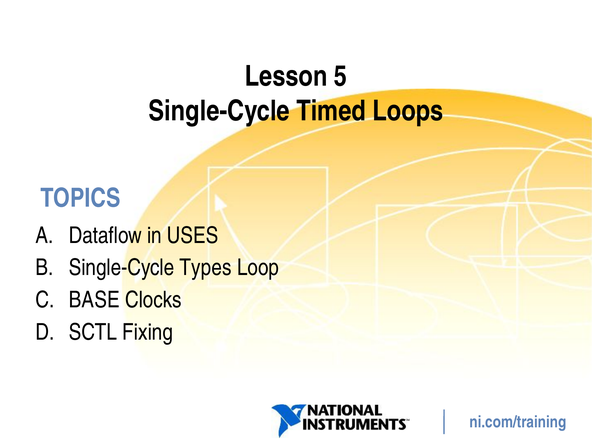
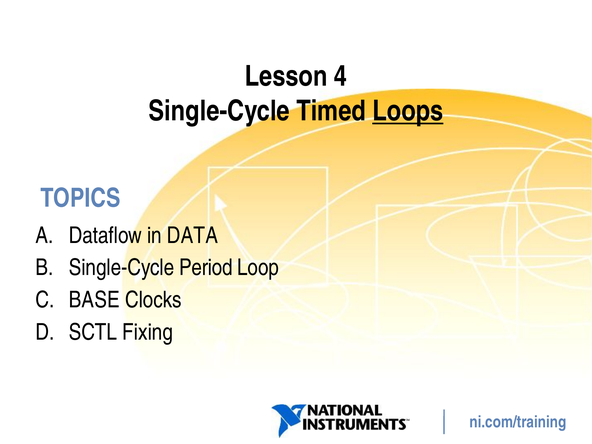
5: 5 -> 4
Loops underline: none -> present
USES: USES -> DATA
Types: Types -> Period
